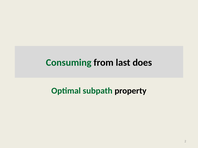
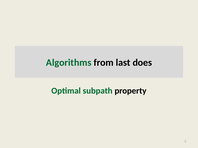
Consuming: Consuming -> Algorithms
